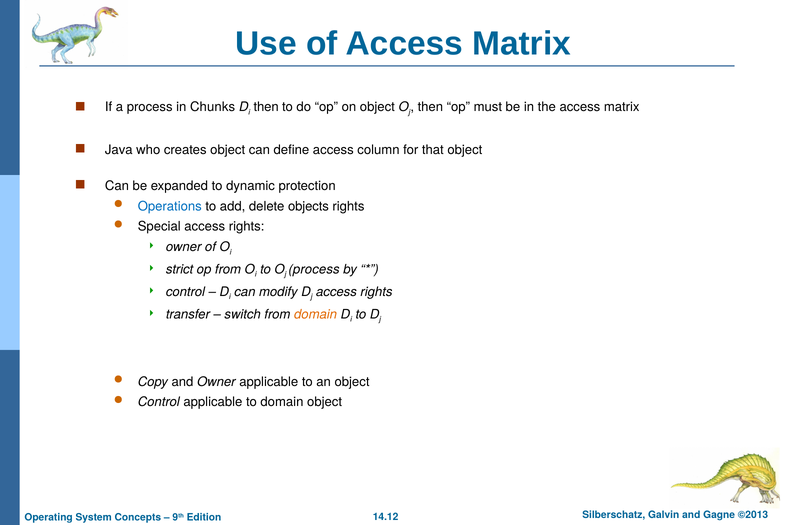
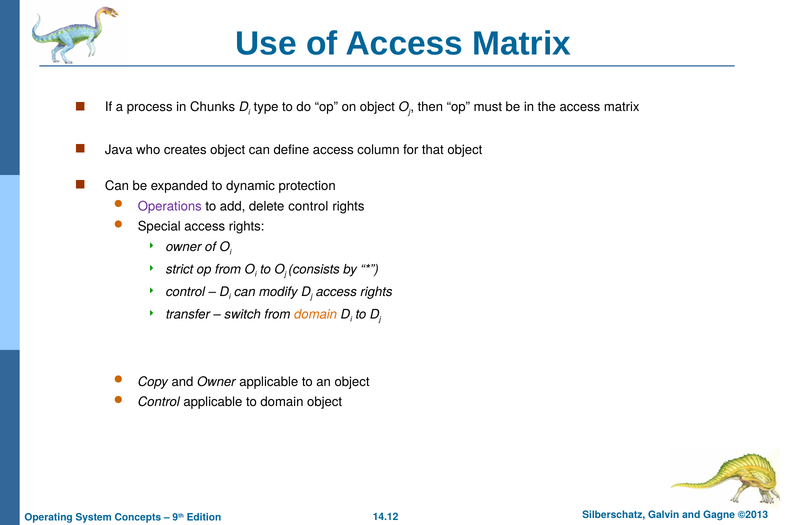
then at (266, 107): then -> type
Operations colour: blue -> purple
delete objects: objects -> control
process at (314, 269): process -> consists
